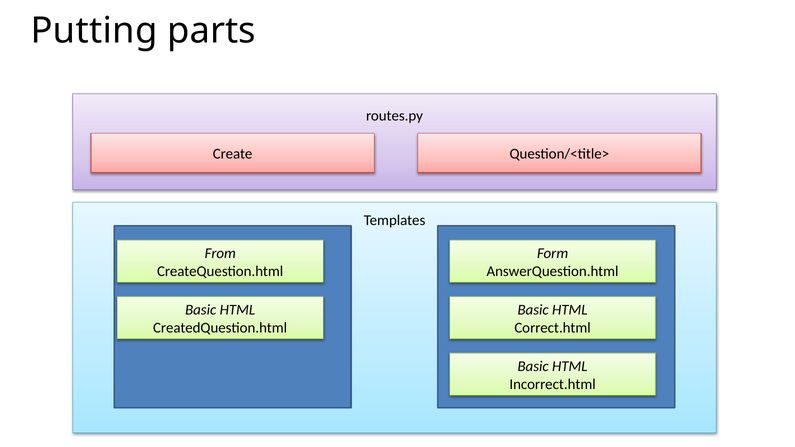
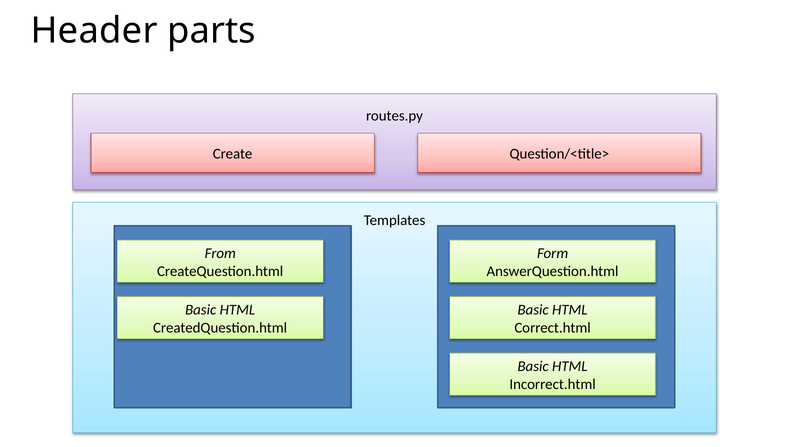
Putting: Putting -> Header
